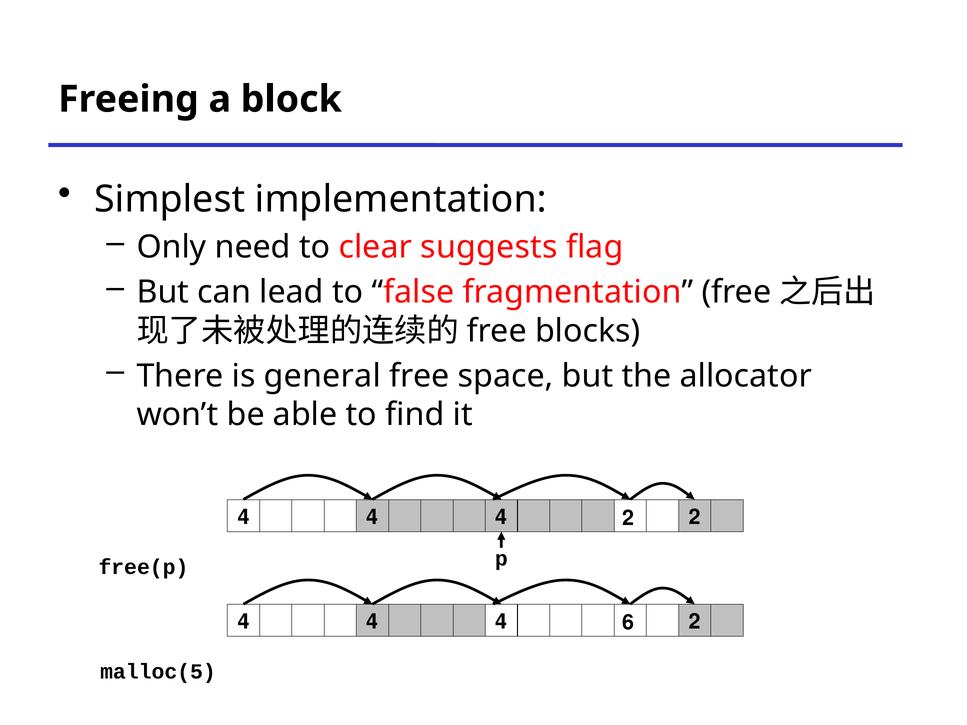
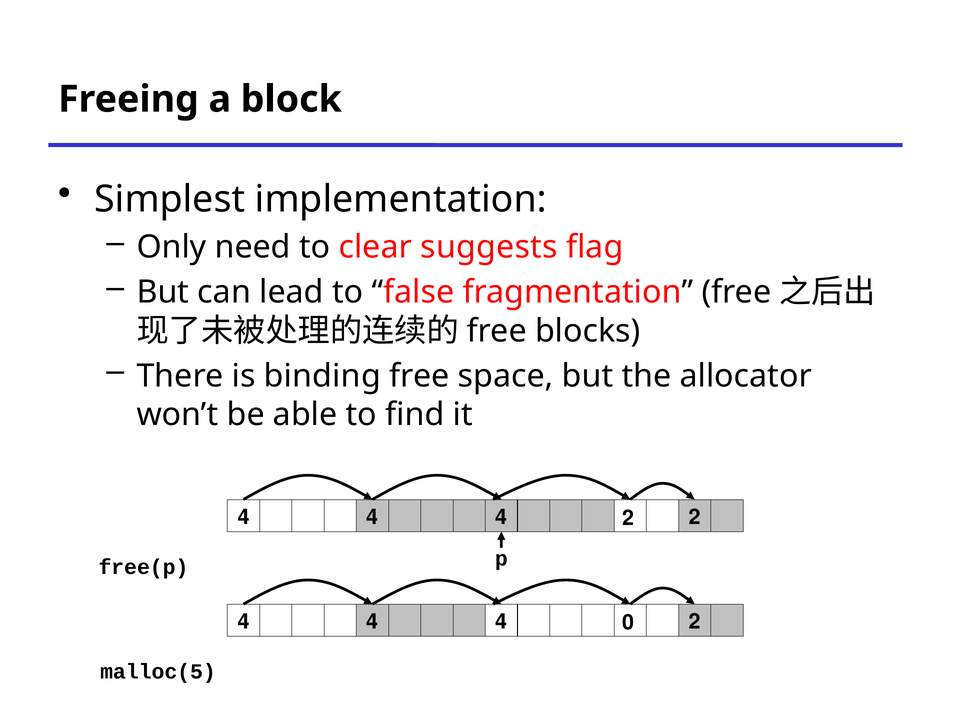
general: general -> binding
6: 6 -> 0
